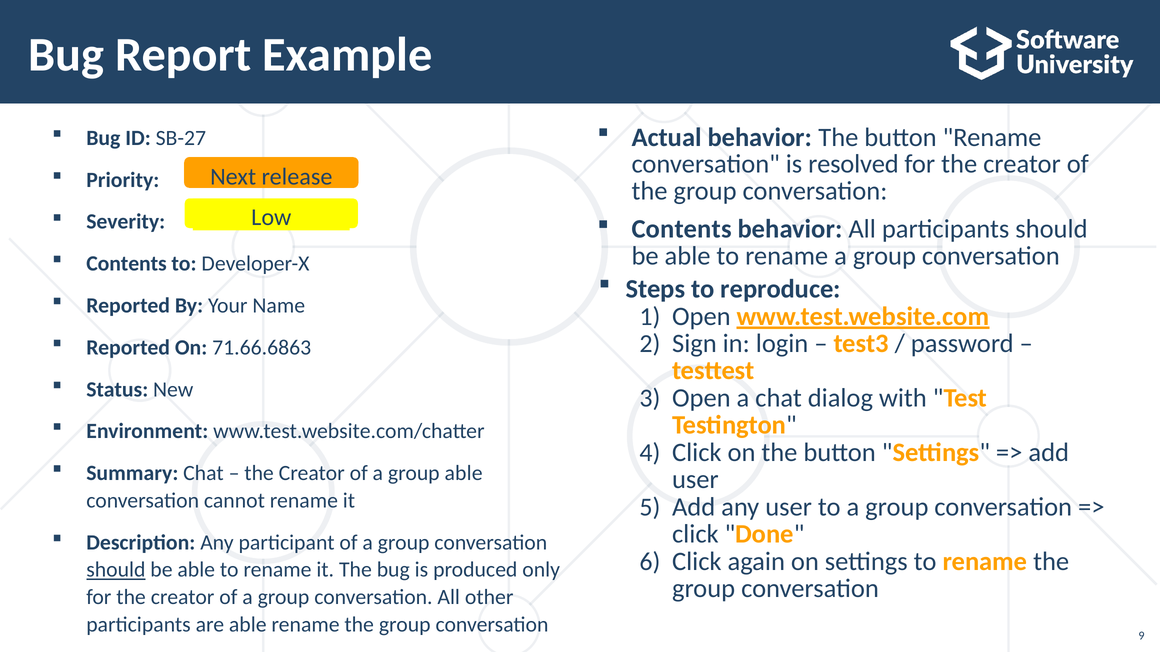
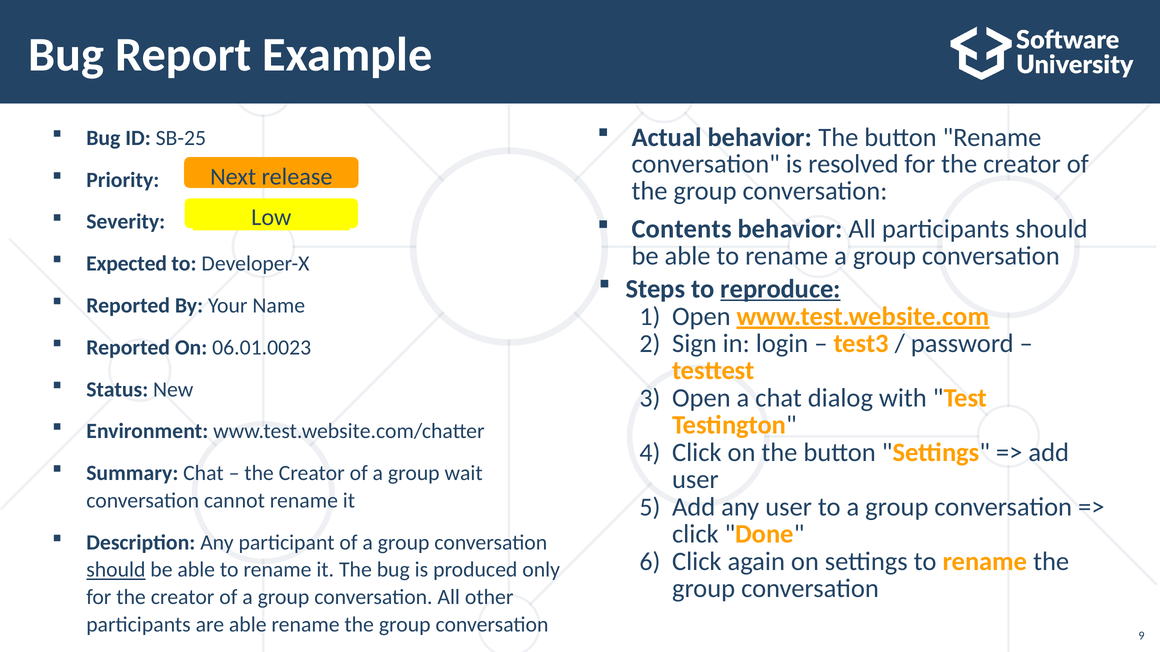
SB-27: SB-27 -> SB-25
Contents at (127, 264): Contents -> Expected
reproduce underline: none -> present
71.66.6863: 71.66.6863 -> 06.01.0023
group able: able -> wait
